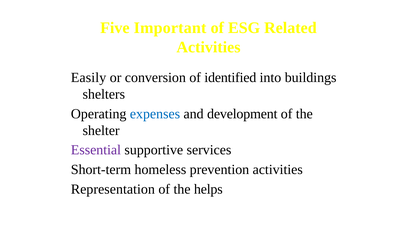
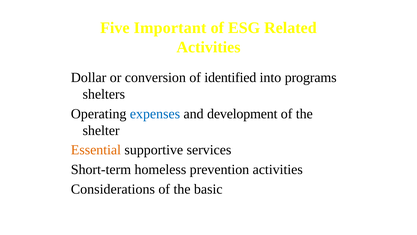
Easily: Easily -> Dollar
buildings: buildings -> programs
Essential colour: purple -> orange
Representation: Representation -> Considerations
helps: helps -> basic
